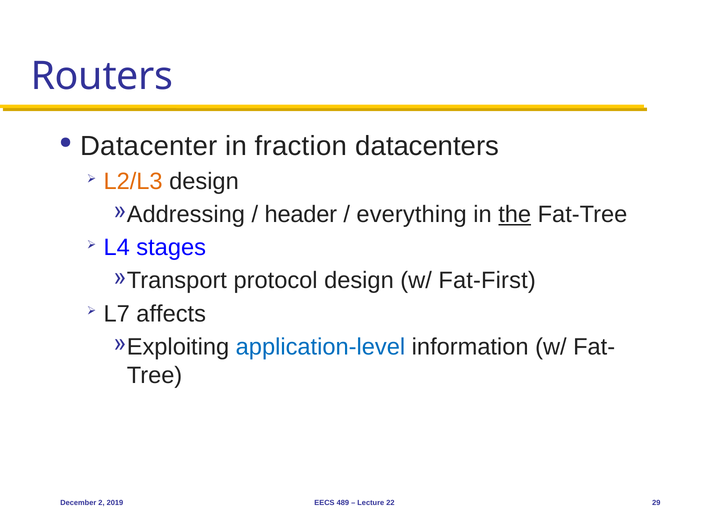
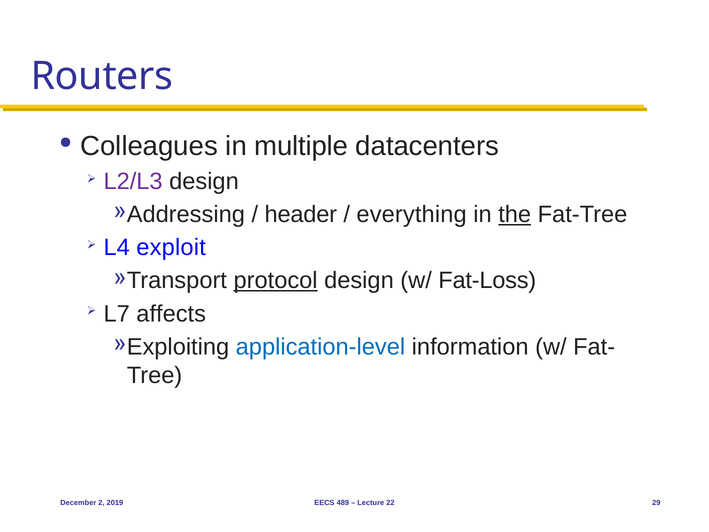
Datacenter: Datacenter -> Colleagues
fraction: fraction -> multiple
L2/L3 colour: orange -> purple
stages: stages -> exploit
protocol underline: none -> present
Fat-First: Fat-First -> Fat-Loss
